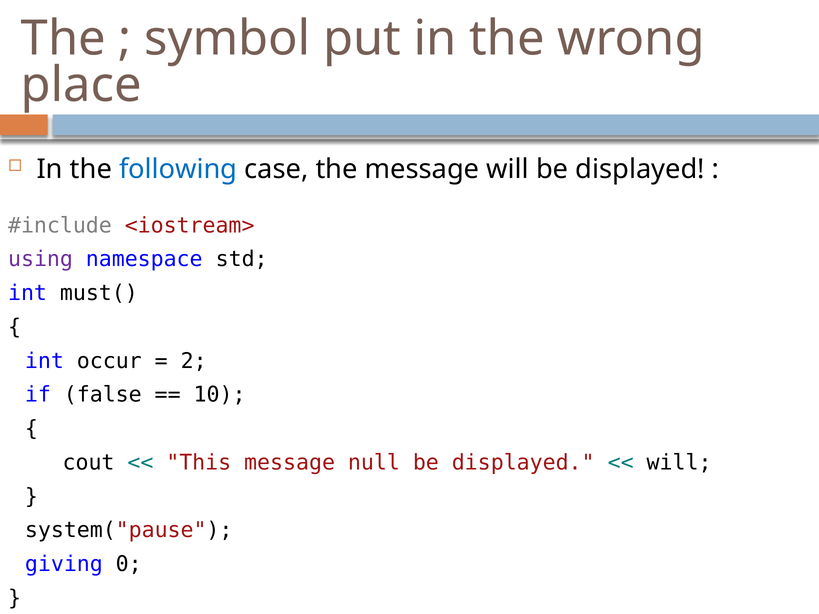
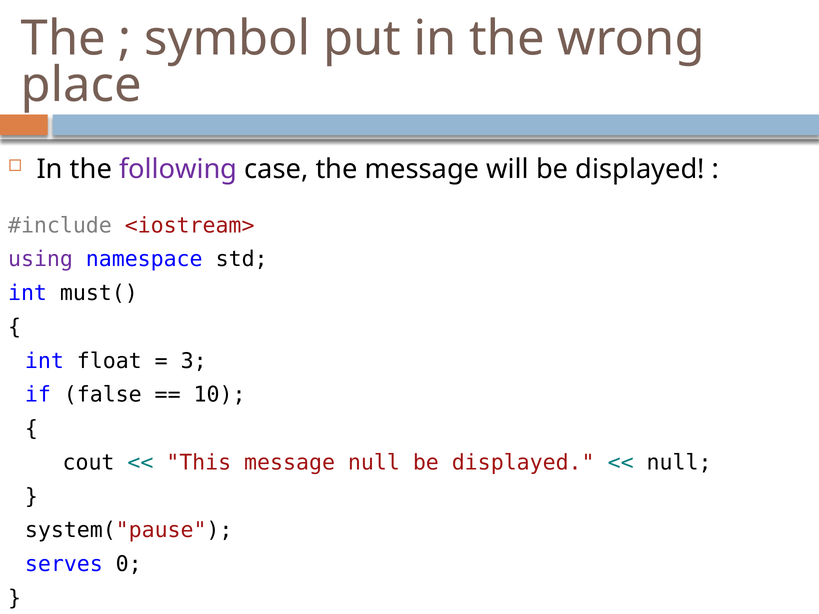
following colour: blue -> purple
occur: occur -> float
2: 2 -> 3
will at (679, 463): will -> null
giving: giving -> serves
